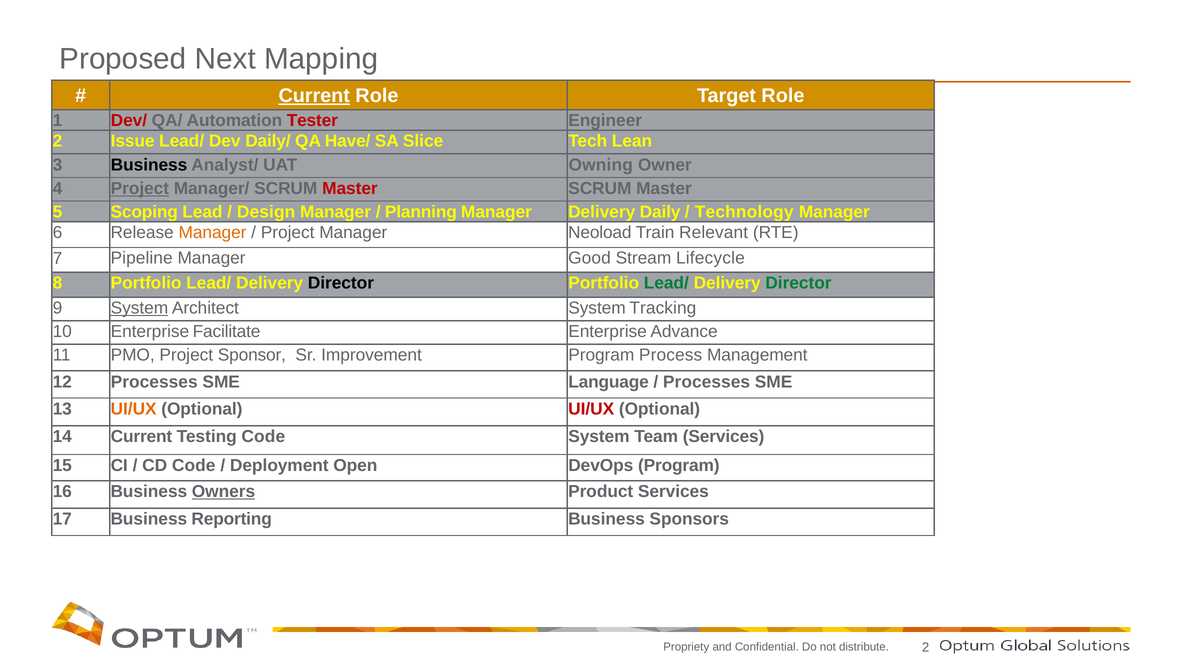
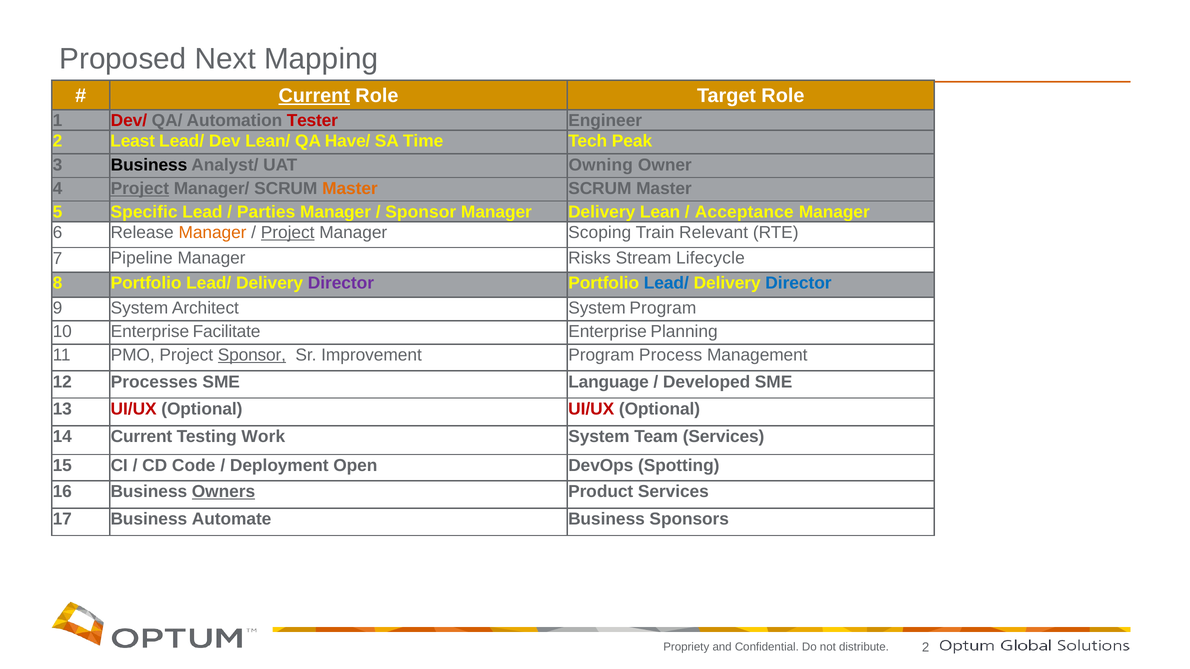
Issue: Issue -> Least
Daily/: Daily/ -> Lean/
Slice: Slice -> Time
Lean: Lean -> Peak
Master at (350, 188) colour: red -> orange
Scoping: Scoping -> Specific
Design: Design -> Parties
Planning at (421, 212): Planning -> Sponsor
Daily: Daily -> Lean
Technology: Technology -> Acceptance
Project at (288, 233) underline: none -> present
Neoload: Neoload -> Scoping
Good: Good -> Risks
Director at (341, 283) colour: black -> purple
Lead/ at (666, 283) colour: green -> blue
Director at (798, 283) colour: green -> blue
System at (139, 308) underline: present -> none
System Tracking: Tracking -> Program
Advance: Advance -> Planning
Sponsor at (252, 355) underline: none -> present
Processes at (707, 382): Processes -> Developed
UI/UX at (134, 409) colour: orange -> red
Testing Code: Code -> Work
DevOps Program: Program -> Spotting
Reporting: Reporting -> Automate
